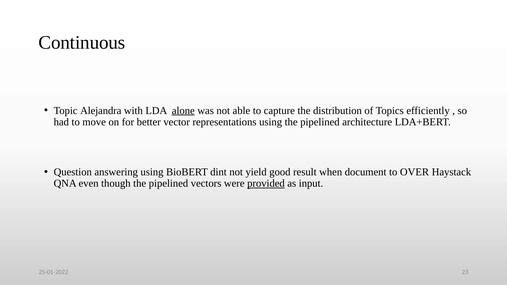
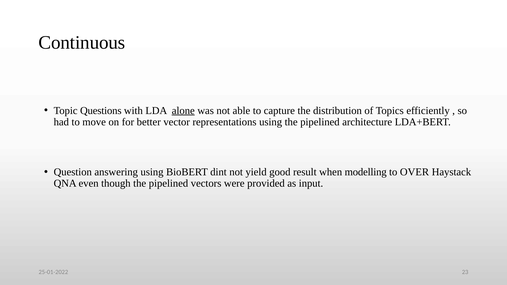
Alejandra: Alejandra -> Questions
document: document -> modelling
provided underline: present -> none
